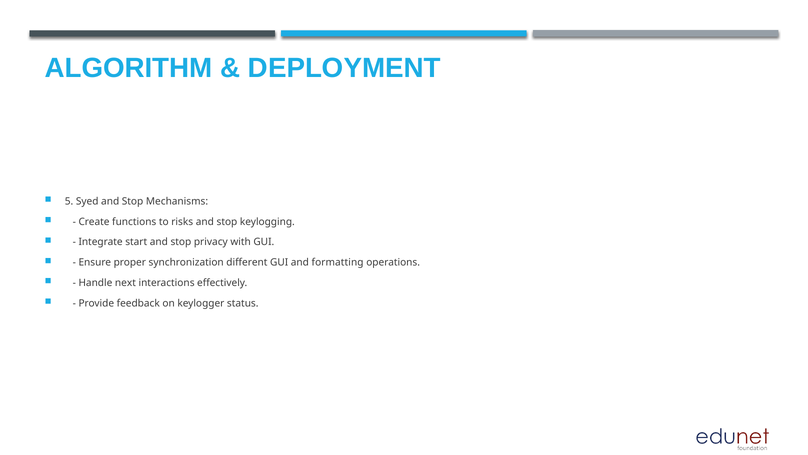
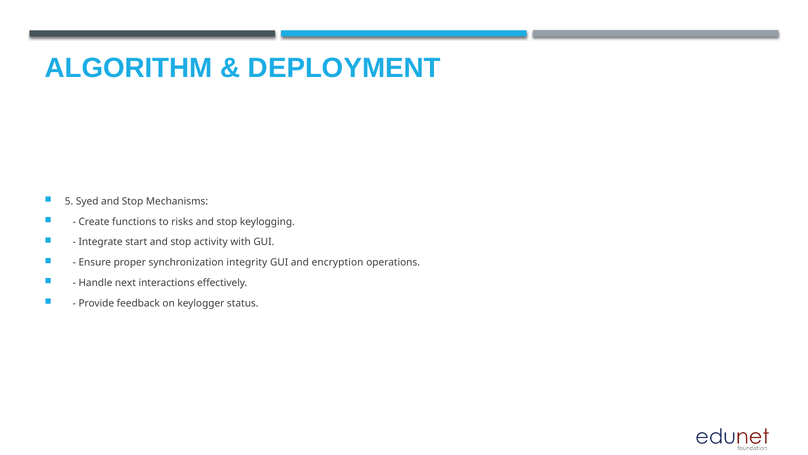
privacy: privacy -> activity
different: different -> integrity
formatting: formatting -> encryption
